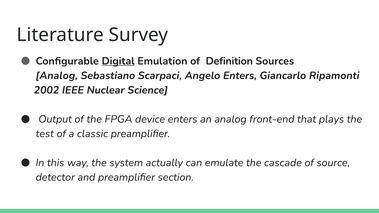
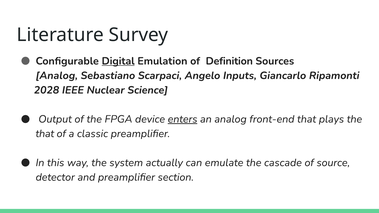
Angelo Enters: Enters -> Inputs
2002: 2002 -> 2028
enters at (183, 119) underline: none -> present
test at (45, 134): test -> that
